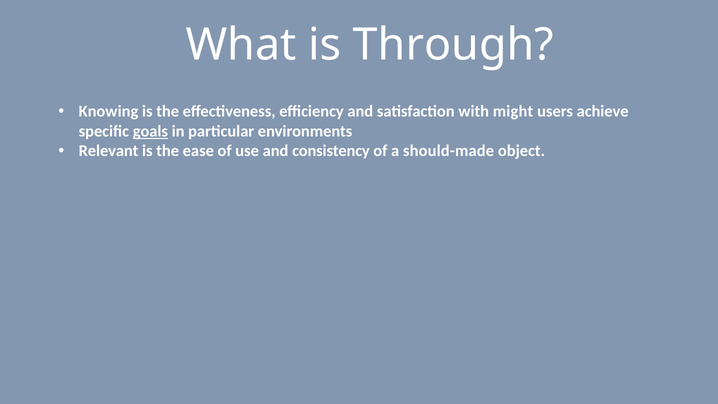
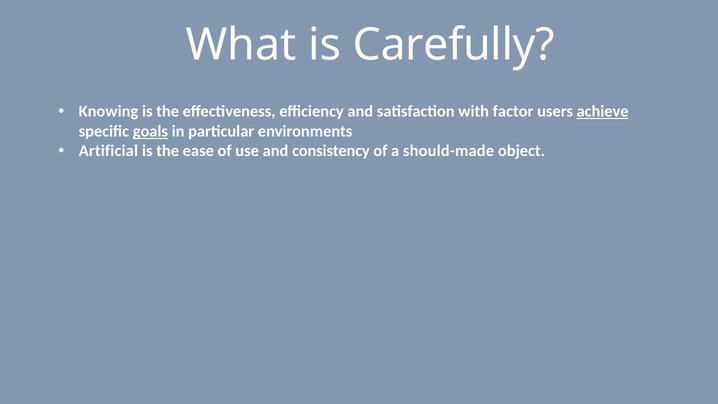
Through: Through -> Carefully
might: might -> factor
achieve underline: none -> present
Relevant: Relevant -> Artificial
